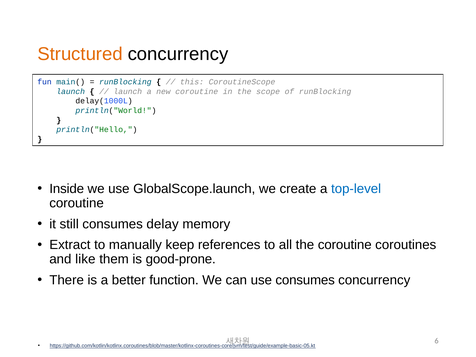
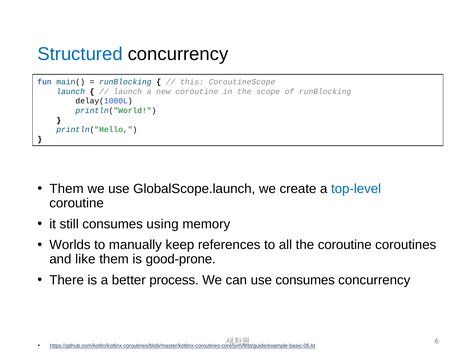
Structured colour: orange -> blue
Inside at (67, 189): Inside -> Them
delay: delay -> using
Extract: Extract -> Worlds
function: function -> process
